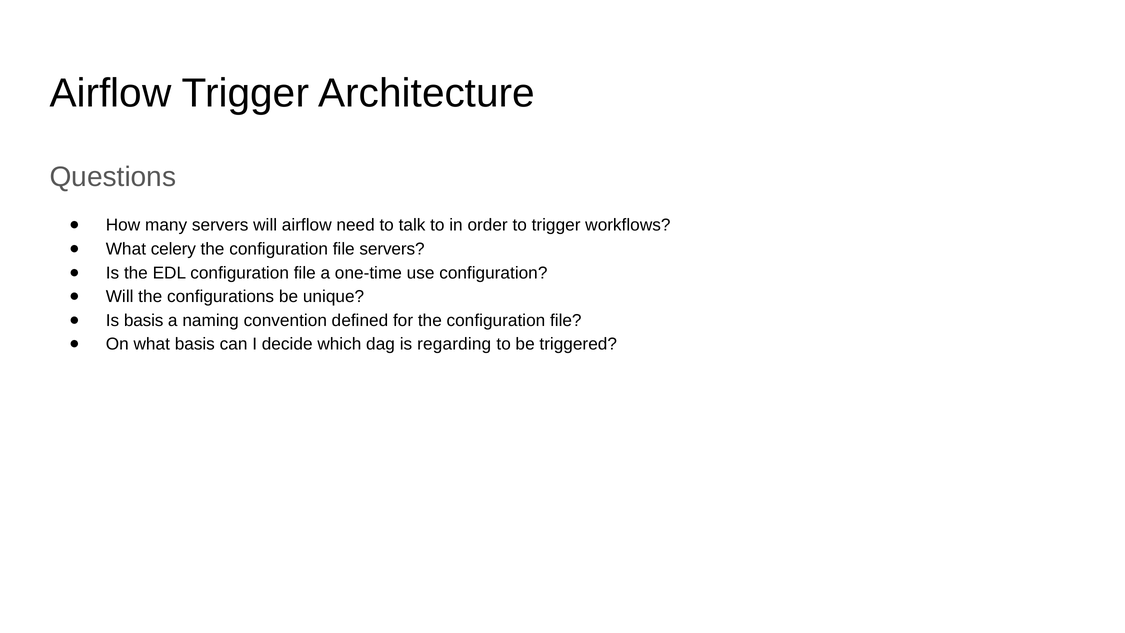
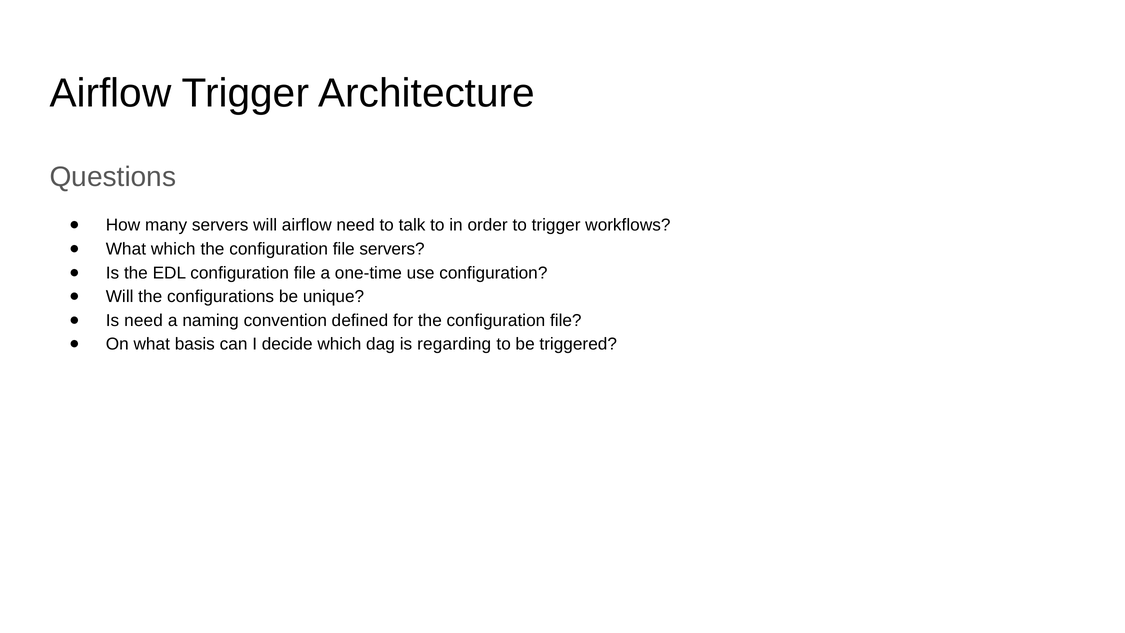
What celery: celery -> which
Is basis: basis -> need
